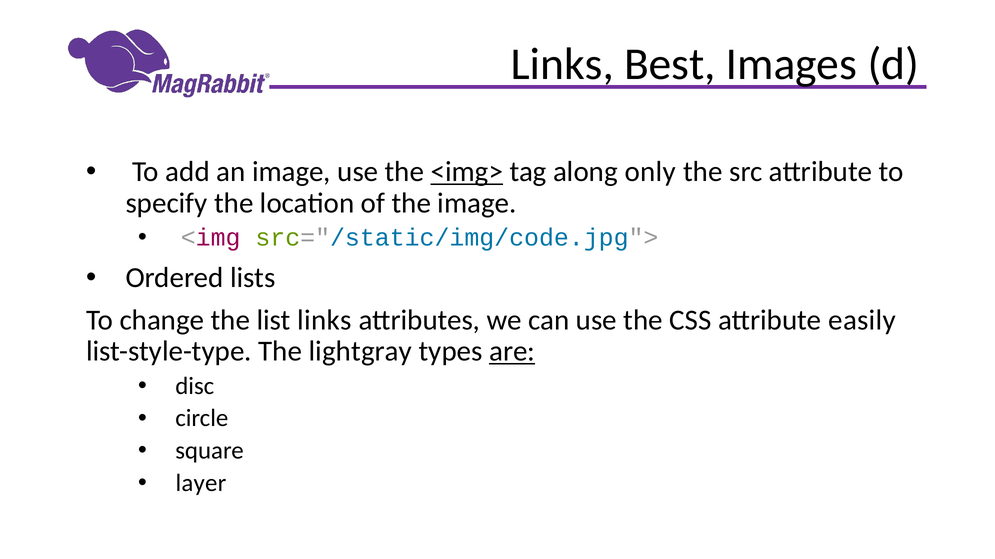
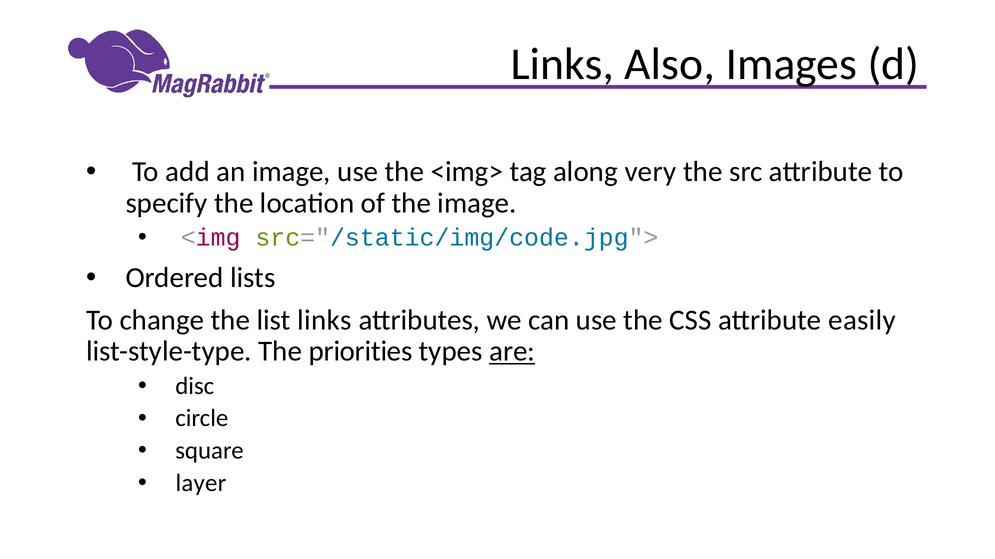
Best: Best -> Also
<img> underline: present -> none
only: only -> very
lightgray: lightgray -> priorities
